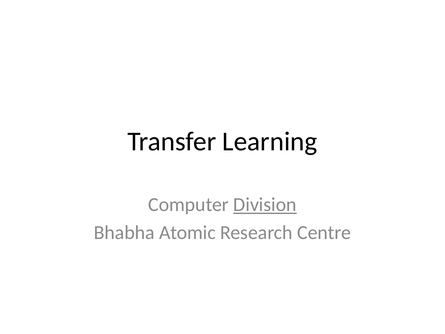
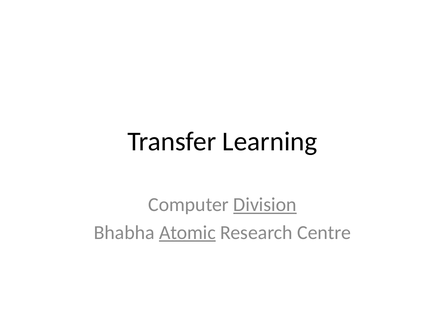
Atomic underline: none -> present
